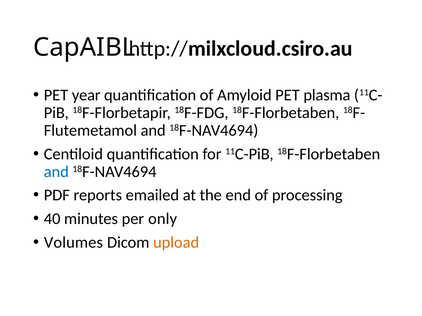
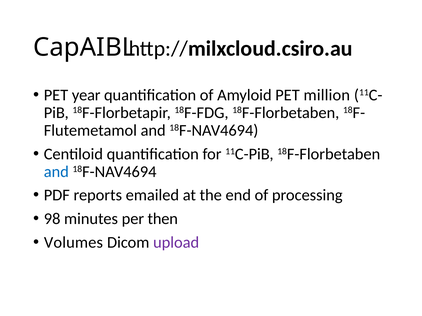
plasma: plasma -> million
40: 40 -> 98
only: only -> then
upload colour: orange -> purple
